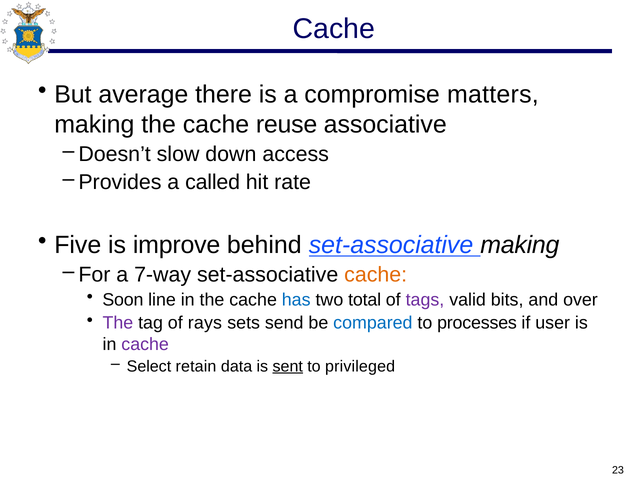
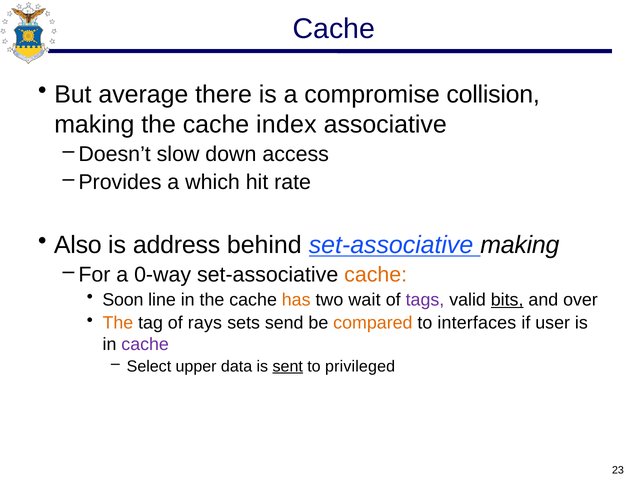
matters: matters -> collision
reuse: reuse -> index
called: called -> which
Five: Five -> Also
improve: improve -> address
7-way: 7-way -> 0-way
has colour: blue -> orange
total: total -> wait
bits underline: none -> present
The at (118, 323) colour: purple -> orange
compared colour: blue -> orange
processes: processes -> interfaces
retain: retain -> upper
